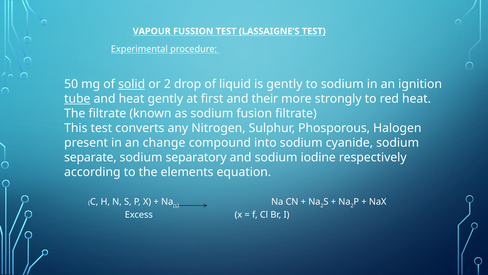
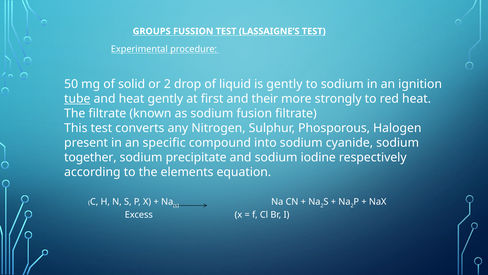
VAPOUR: VAPOUR -> GROUPS
solid underline: present -> none
change: change -> specific
separate: separate -> together
separatory: separatory -> precipitate
